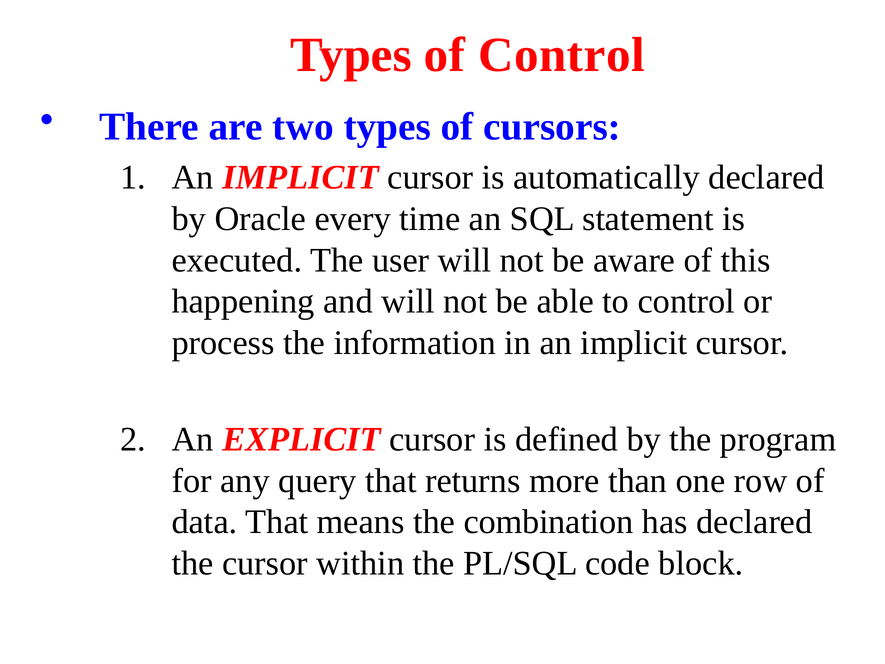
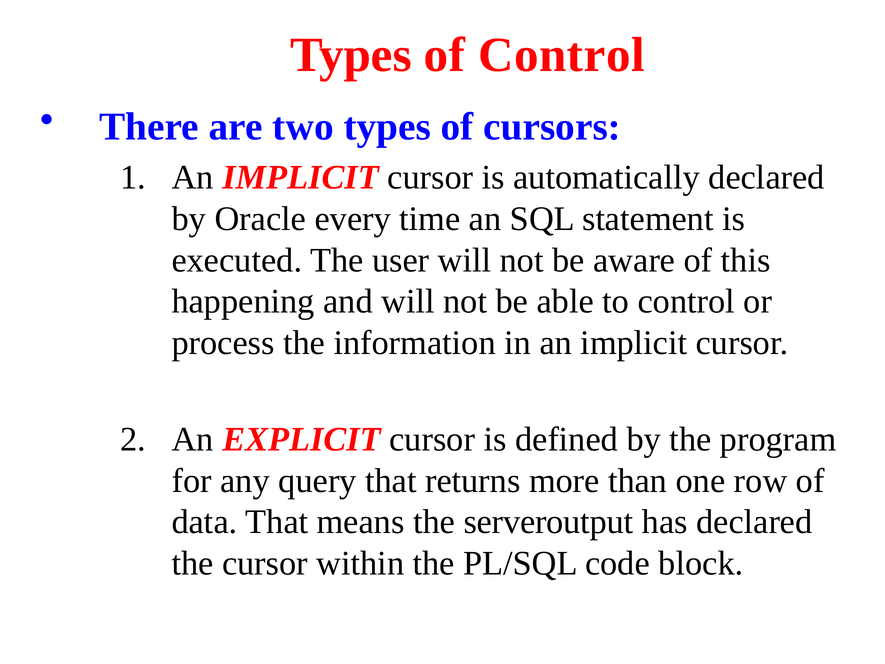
combination: combination -> serveroutput
